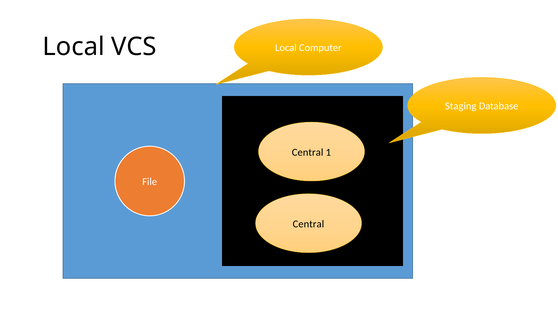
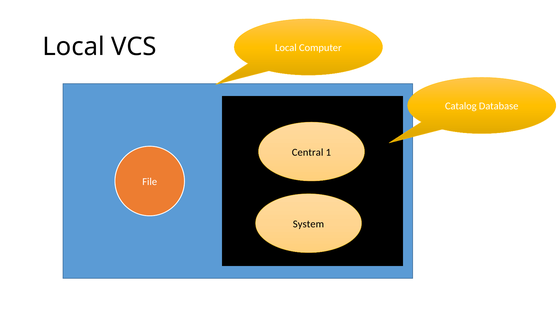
Staging: Staging -> Catalog
Central at (308, 224): Central -> System
